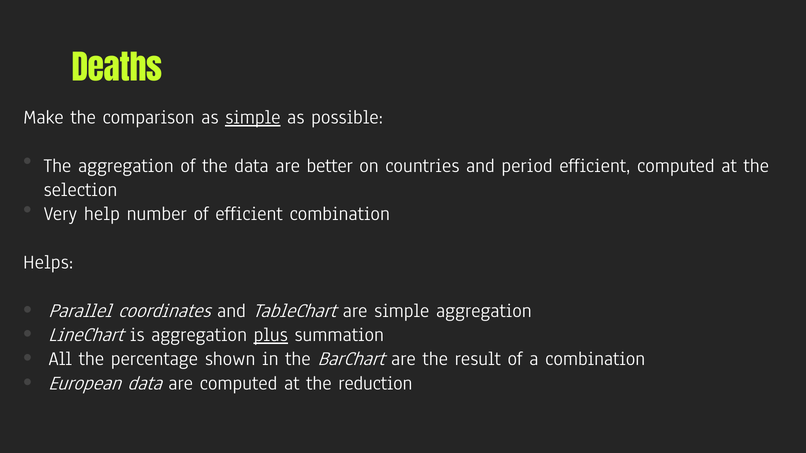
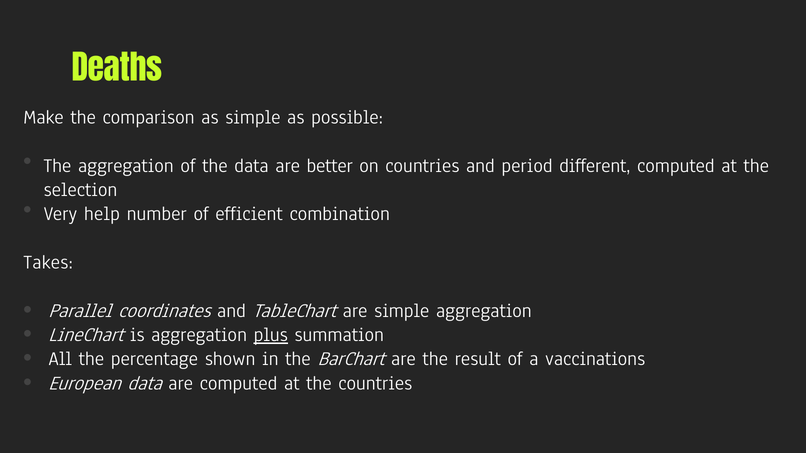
simple at (253, 117) underline: present -> none
period efficient: efficient -> different
Helps: Helps -> Takes
a combination: combination -> vaccinations
the reduction: reduction -> countries
